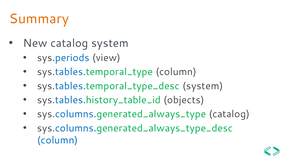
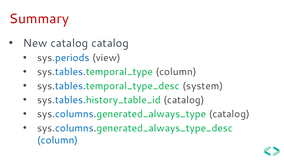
Summary colour: orange -> red
catalog system: system -> catalog
sys.tables.history_table_id objects: objects -> catalog
